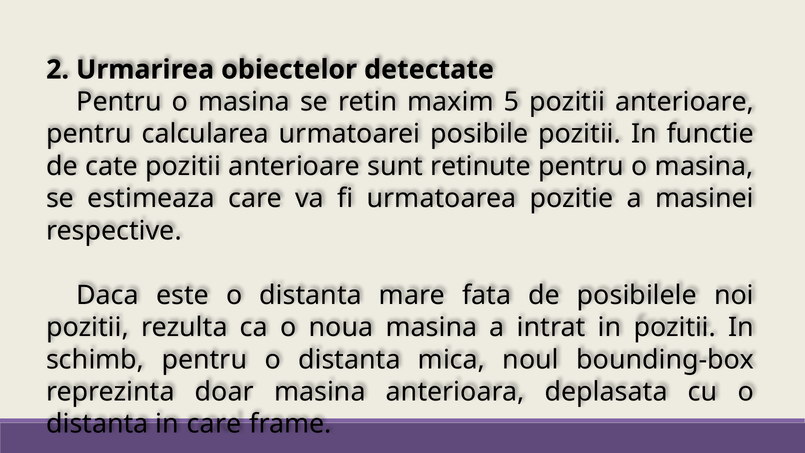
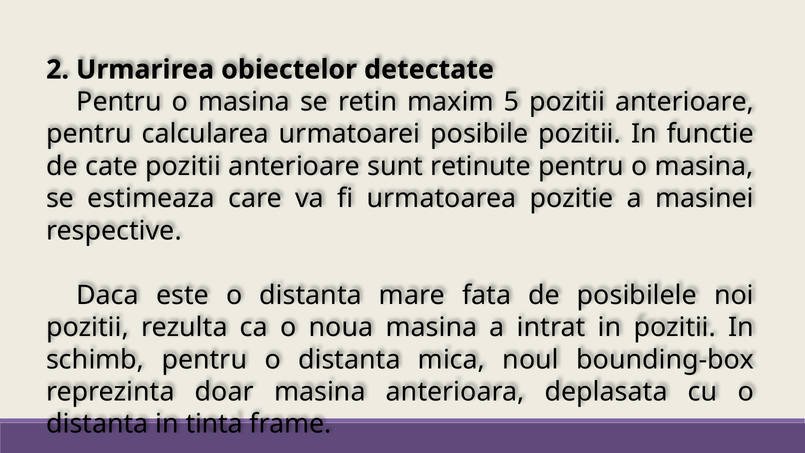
in care: care -> tinta
